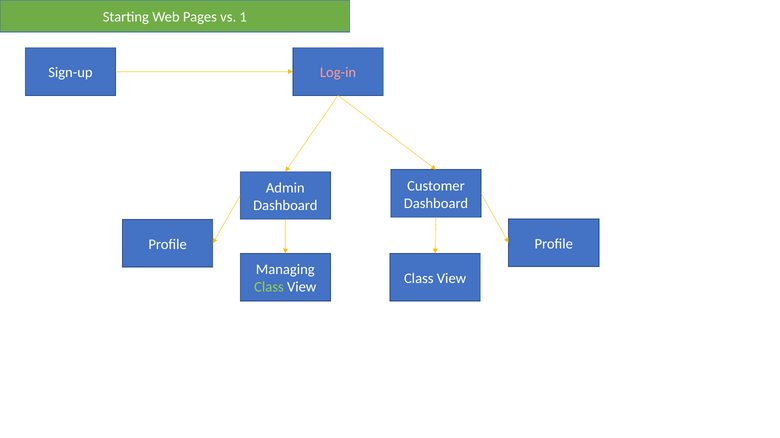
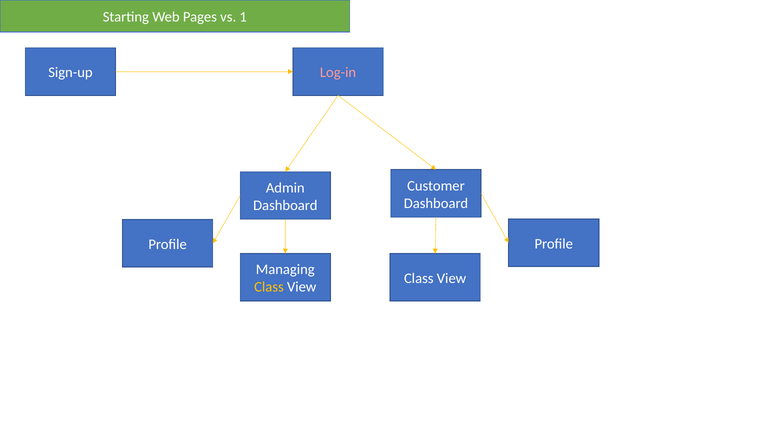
Class at (269, 288) colour: light green -> yellow
